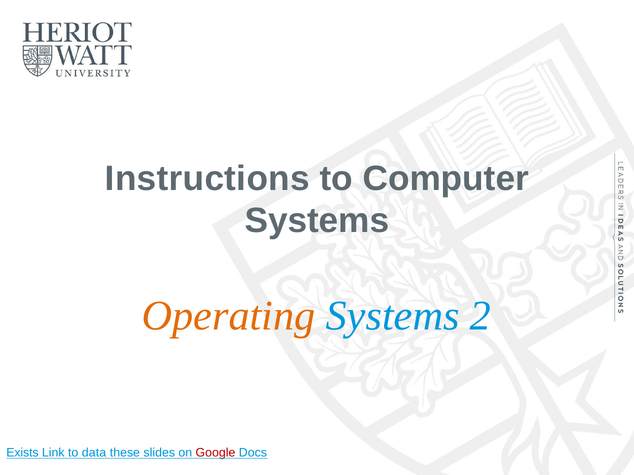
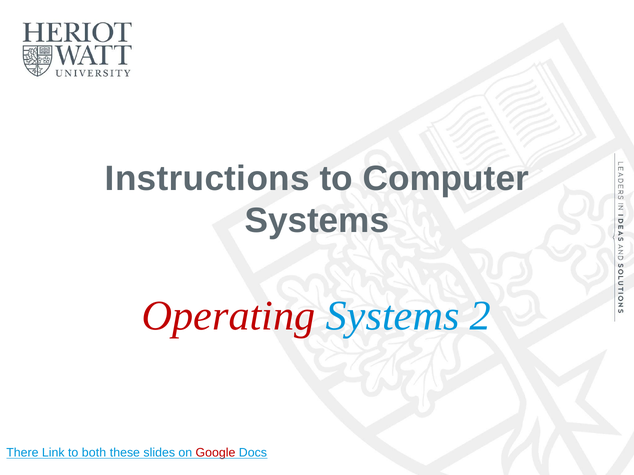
Operating colour: orange -> red
Exists: Exists -> There
data: data -> both
